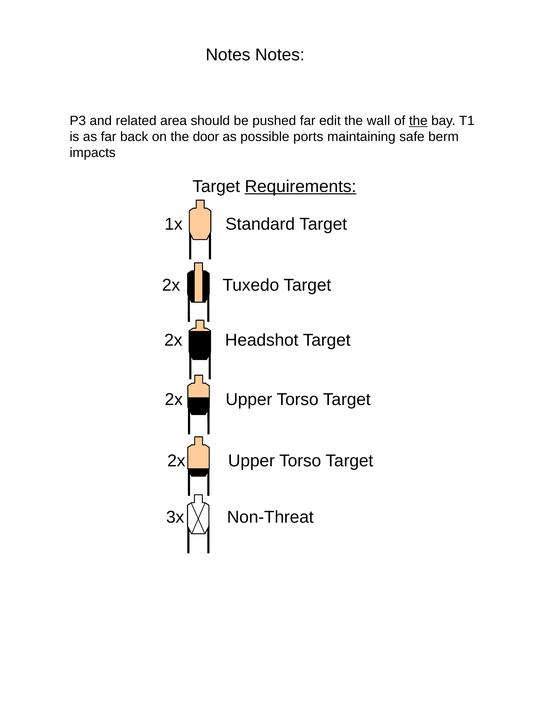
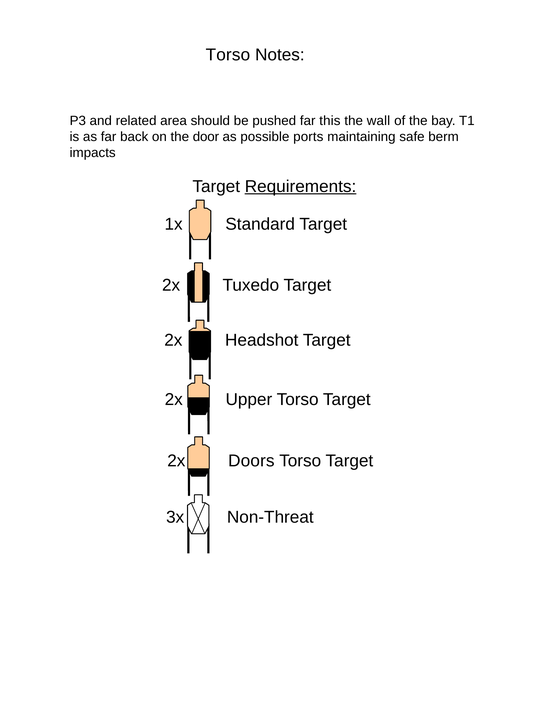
Notes at (228, 55): Notes -> Torso
edit: edit -> this
the at (418, 121) underline: present -> none
Upper at (251, 461): Upper -> Doors
